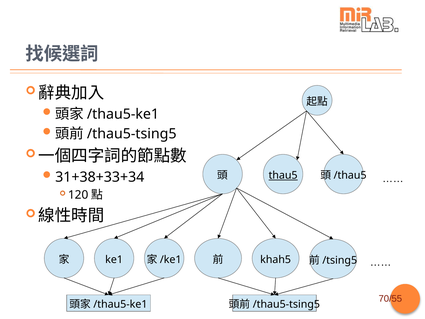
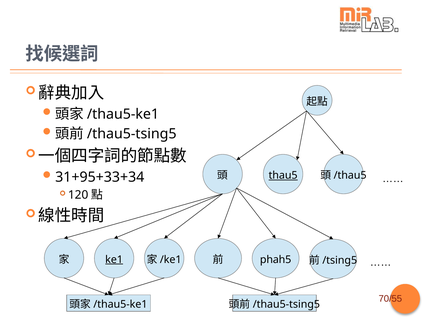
31+38+33+34: 31+38+33+34 -> 31+95+33+34
ke1 underline: none -> present
khah5: khah5 -> phah5
